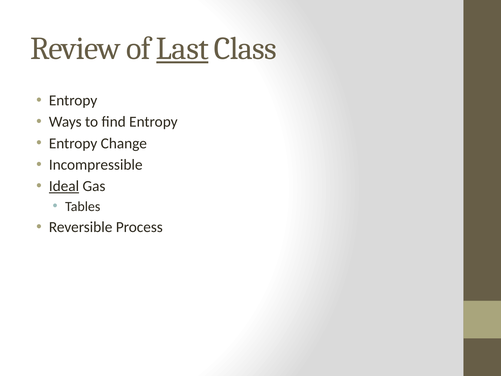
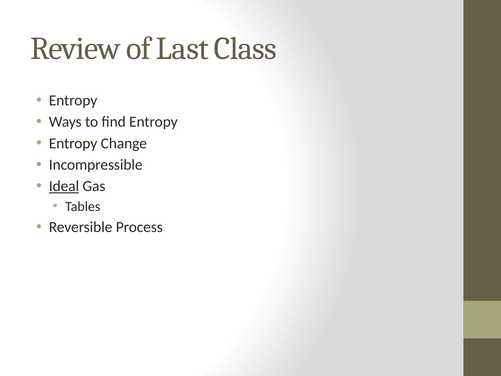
Last underline: present -> none
